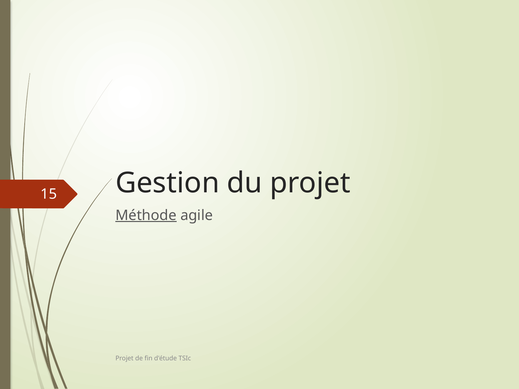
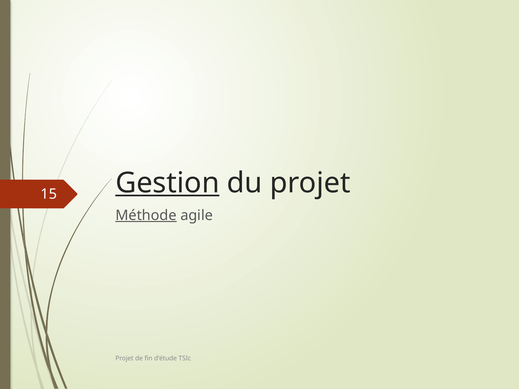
Gestion underline: none -> present
